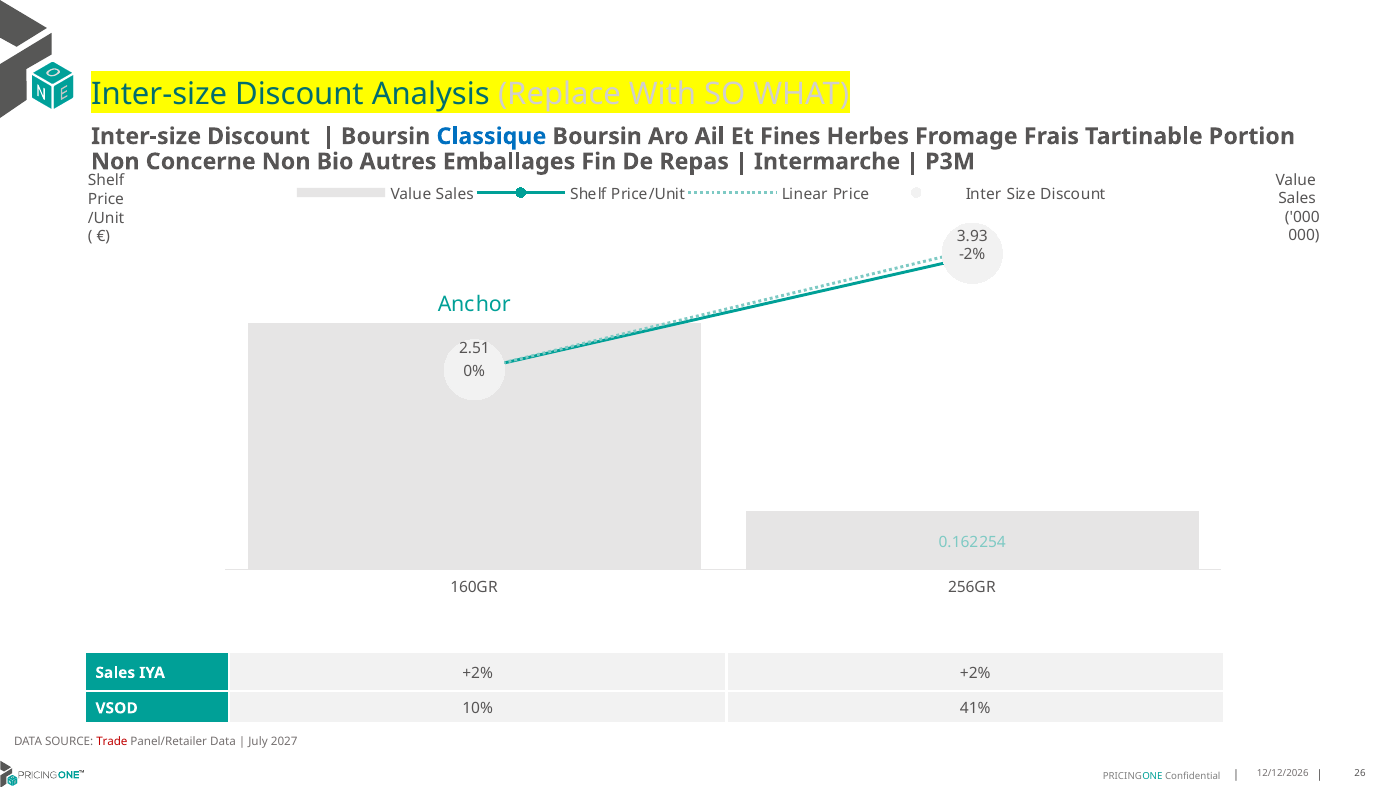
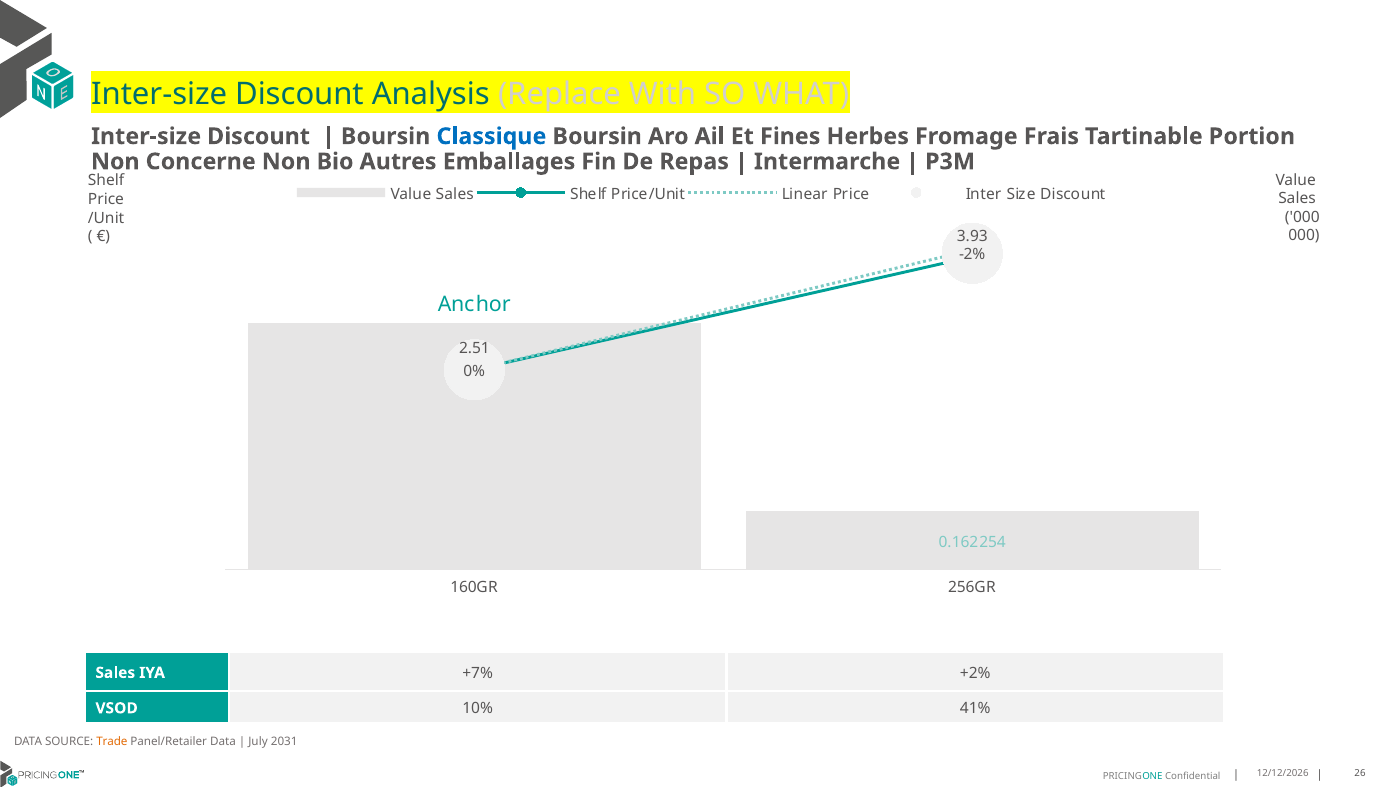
IYA +2%: +2% -> +7%
Trade colour: red -> orange
2027: 2027 -> 2031
